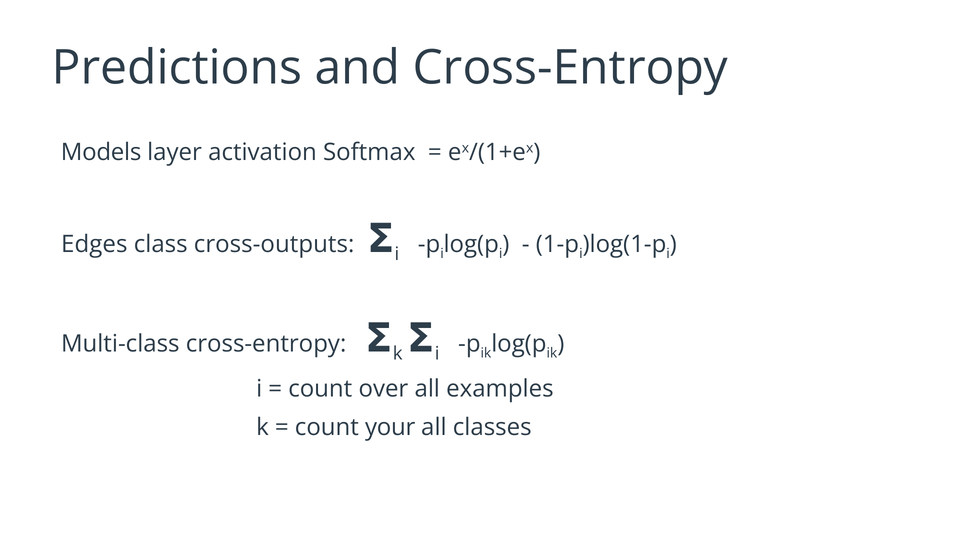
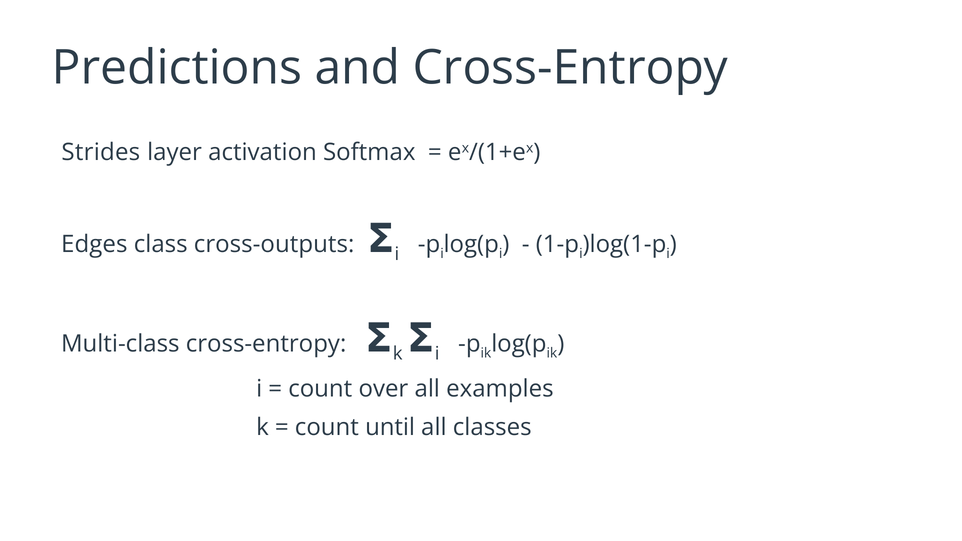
Models: Models -> Strides
your: your -> until
